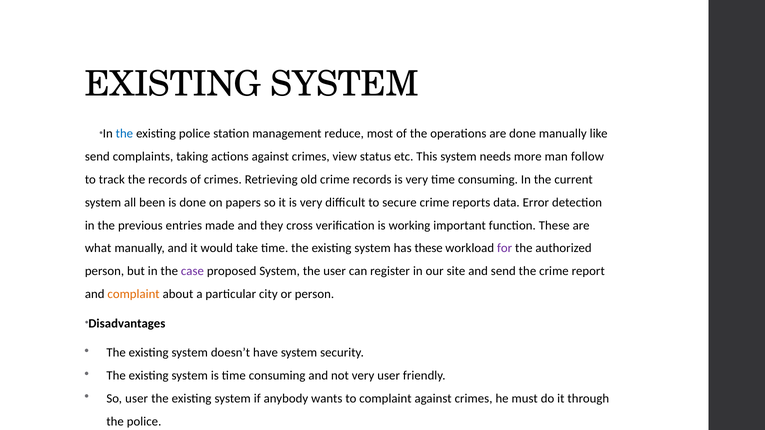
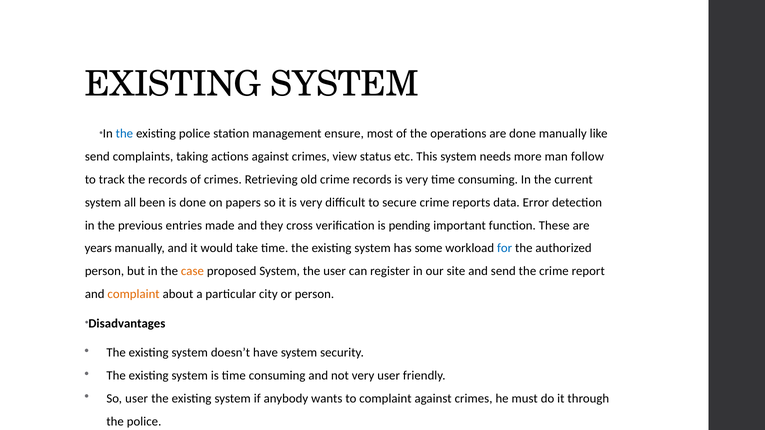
reduce: reduce -> ensure
working: working -> pending
what: what -> years
has these: these -> some
for colour: purple -> blue
case colour: purple -> orange
